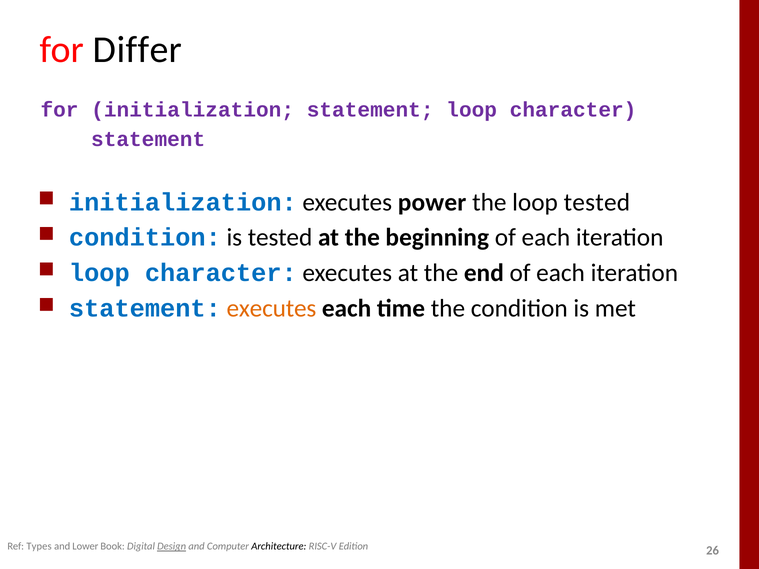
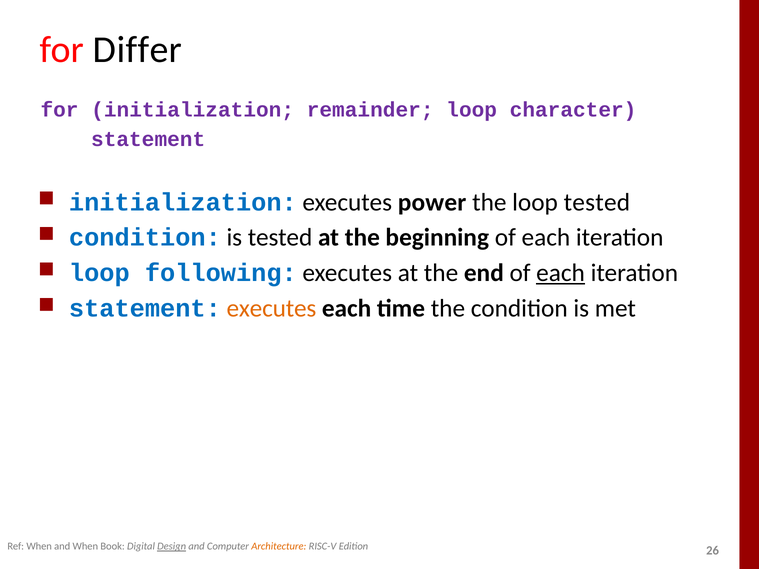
initialization statement: statement -> remainder
character at (221, 273): character -> following
each at (561, 273) underline: none -> present
Ref Types: Types -> When
and Lower: Lower -> When
Architecture colour: black -> orange
